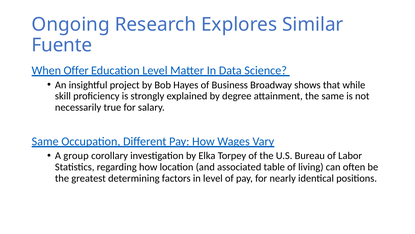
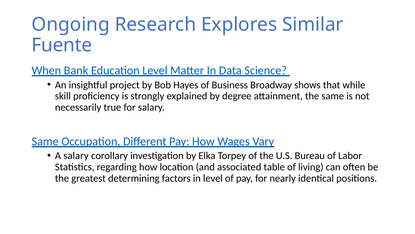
Offer: Offer -> Bank
A group: group -> salary
